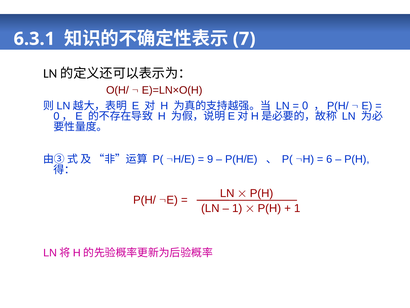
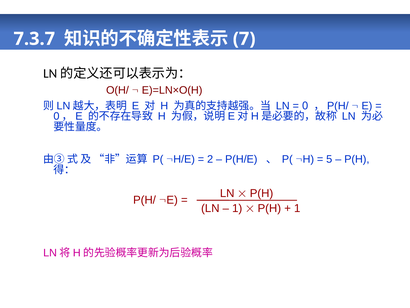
6.3.1: 6.3.1 -> 7.3.7
9: 9 -> 2
6: 6 -> 5
